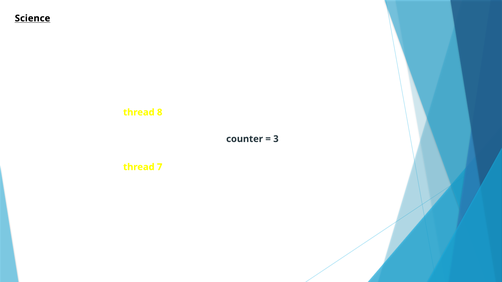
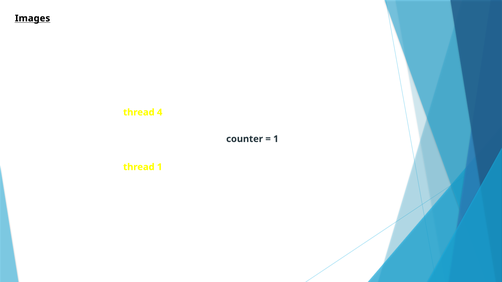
Science: Science -> Images
8: 8 -> 4
3 at (276, 139): 3 -> 1
thread 7: 7 -> 1
